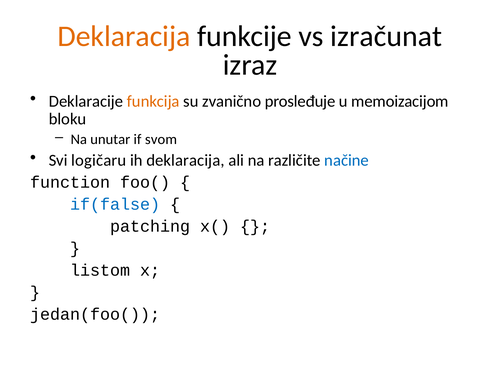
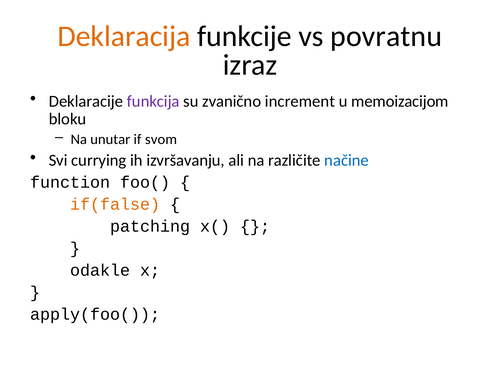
izračunat: izračunat -> povratnu
funkcija colour: orange -> purple
prosleđuje: prosleđuje -> increment
logičaru: logičaru -> currying
ih deklaracija: deklaracija -> izvršavanju
if(false colour: blue -> orange
listom: listom -> odakle
jedan(foo(: jedan(foo( -> apply(foo(
